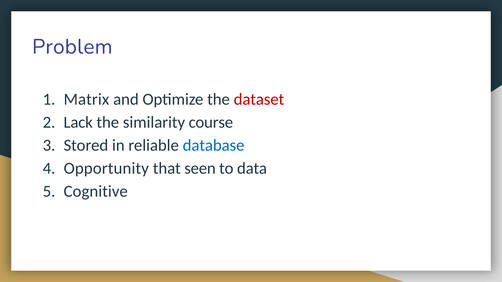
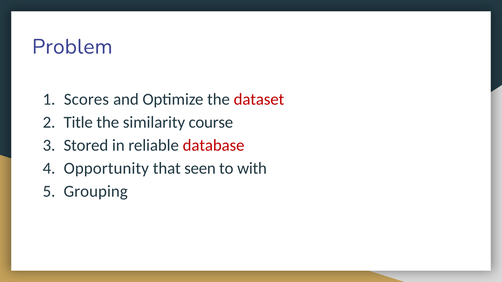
Matrix: Matrix -> Scores
Lack: Lack -> Title
database colour: blue -> red
data: data -> with
Cognitive: Cognitive -> Grouping
